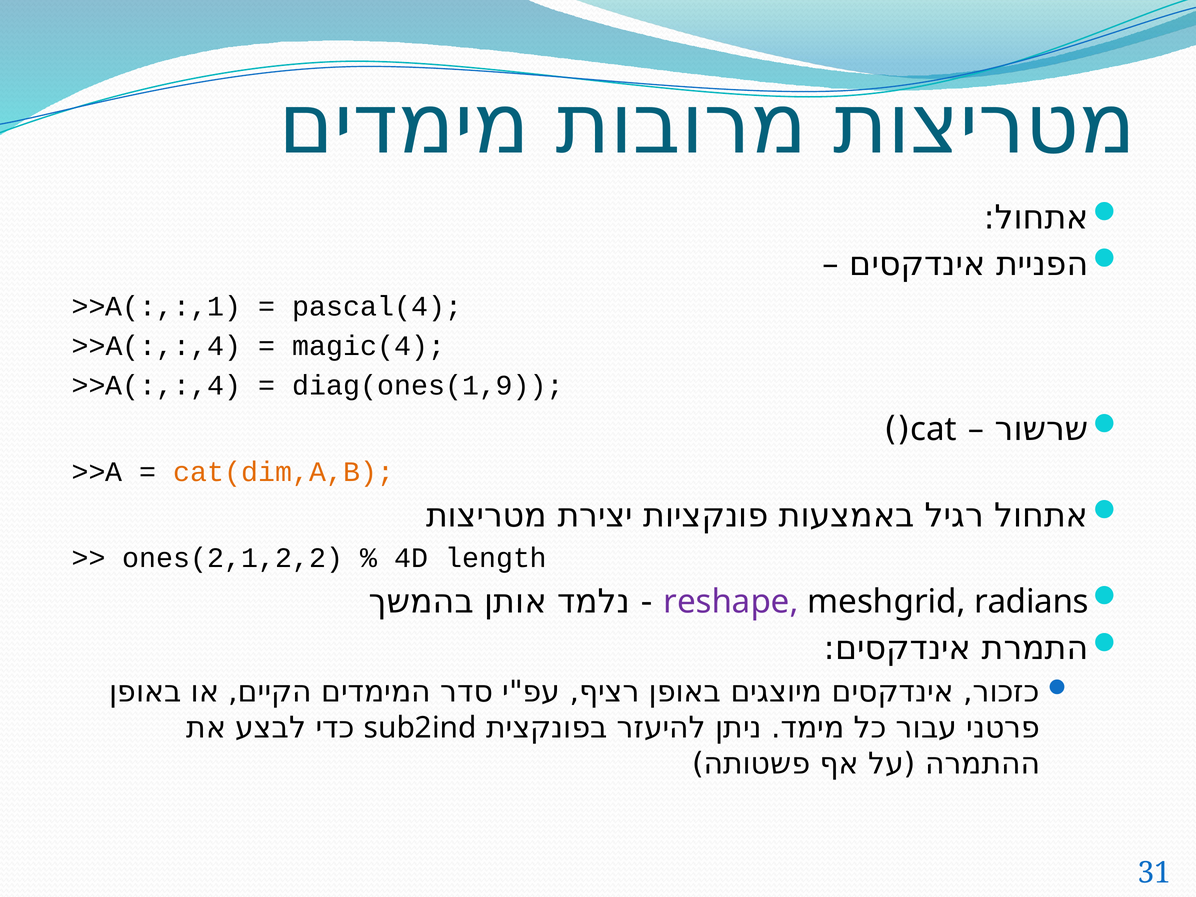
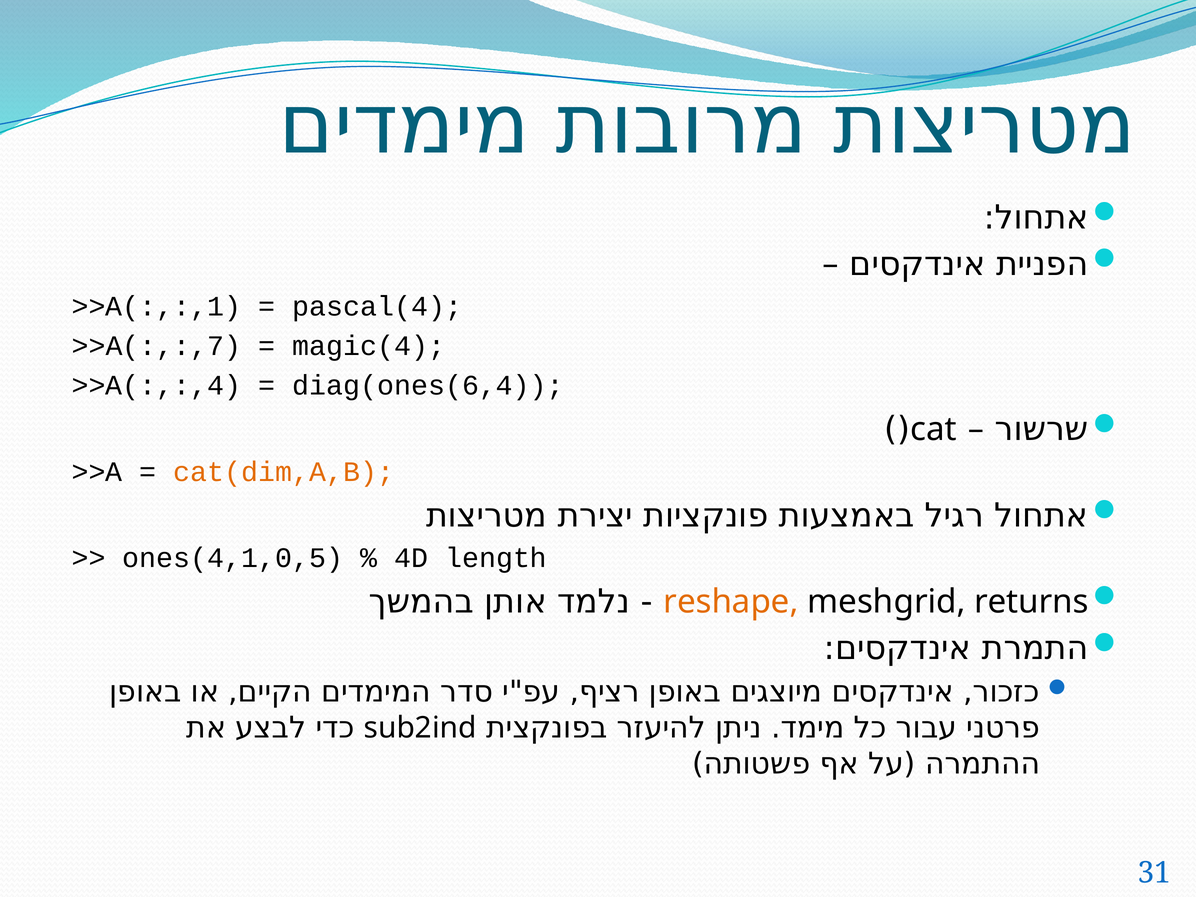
>>A(:,:,4 at (156, 346): >>A(:,:,4 -> >>A(:,:,7
diag(ones(1,9: diag(ones(1,9 -> diag(ones(6,4
ones(2,1,2,2: ones(2,1,2,2 -> ones(4,1,0,5
reshape colour: purple -> orange
radians: radians -> returns
